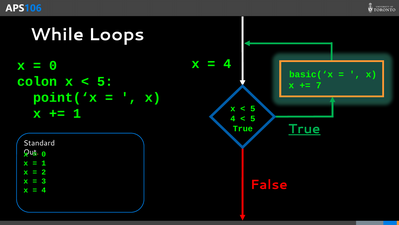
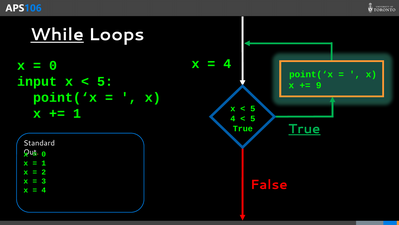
While underline: none -> present
basic(‘x at (311, 74): basic(‘x -> point(‘x
colon: colon -> input
7: 7 -> 9
